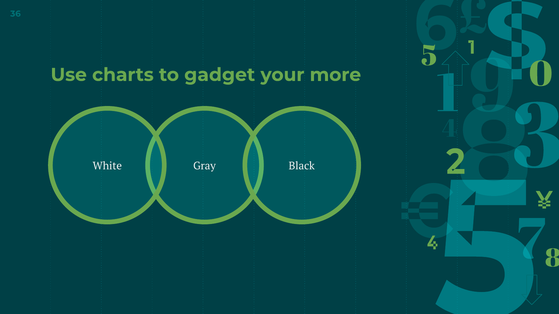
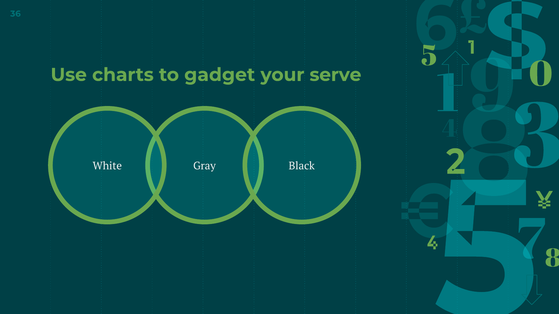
more: more -> serve
